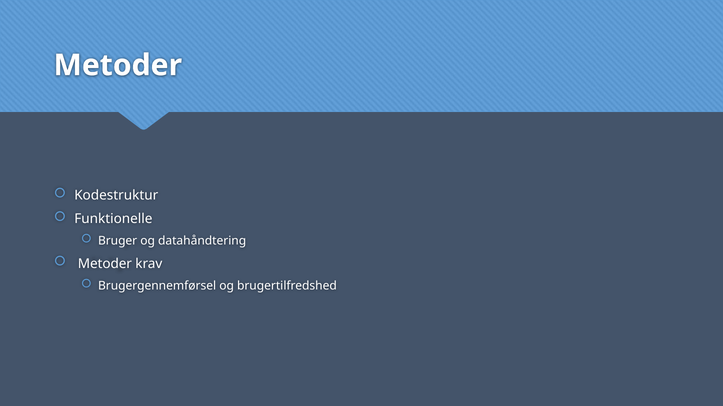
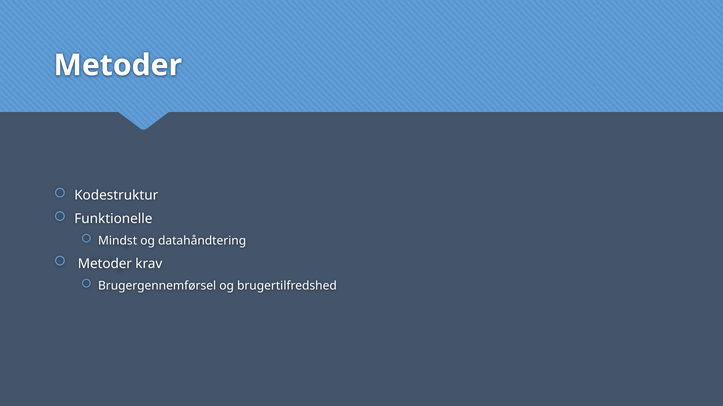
Bruger: Bruger -> Mindst
